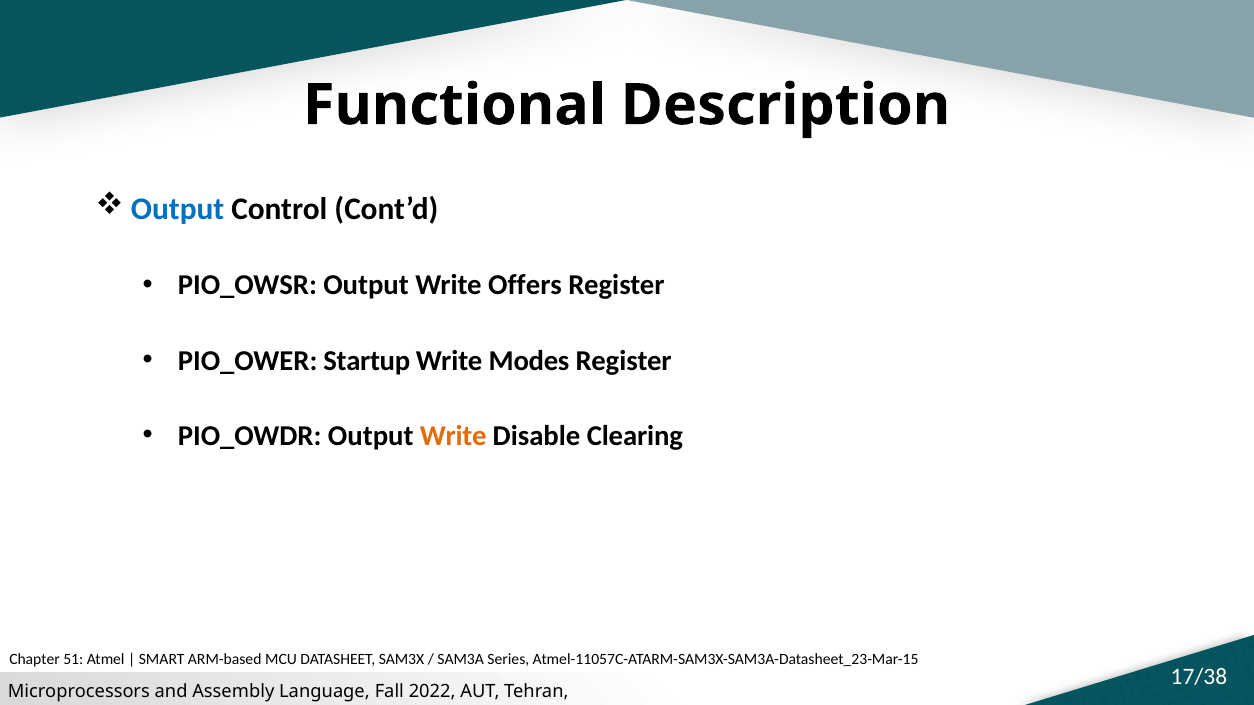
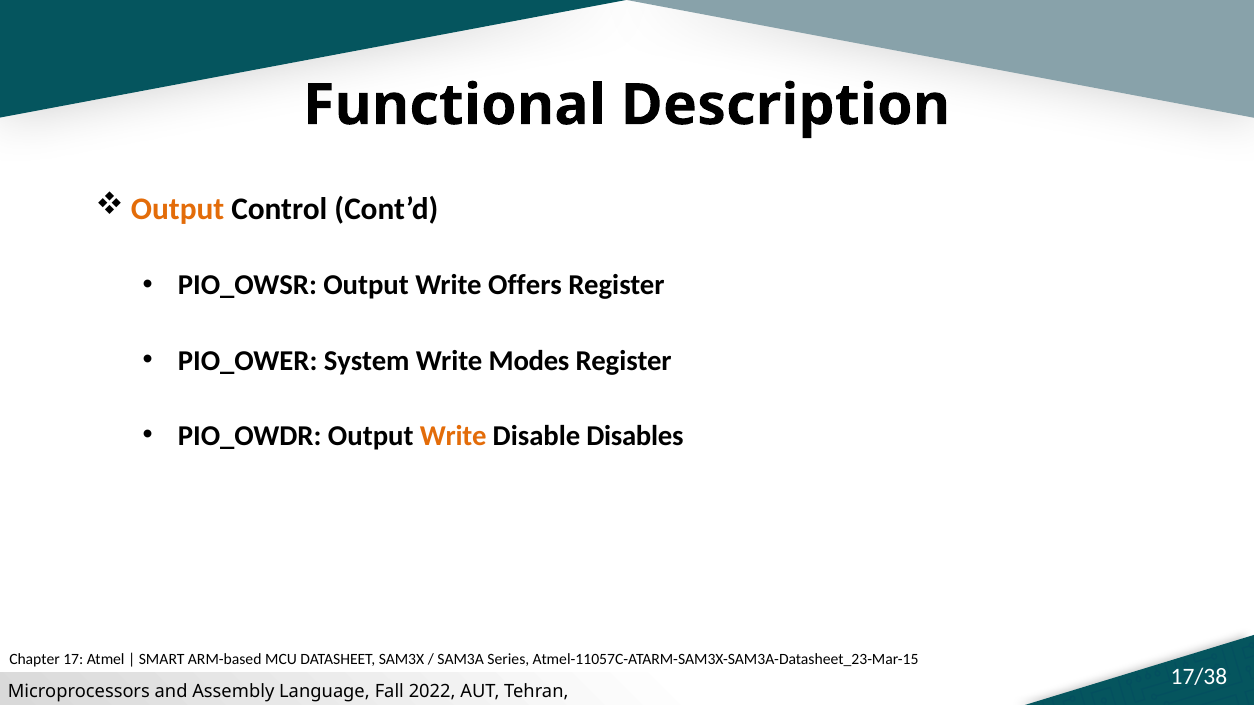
Output at (178, 209) colour: blue -> orange
Startup: Startup -> System
Clearing: Clearing -> Disables
51: 51 -> 17
